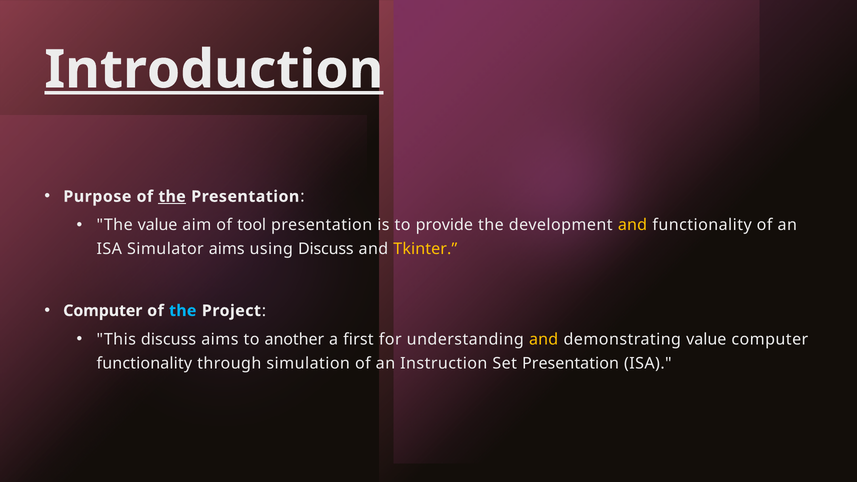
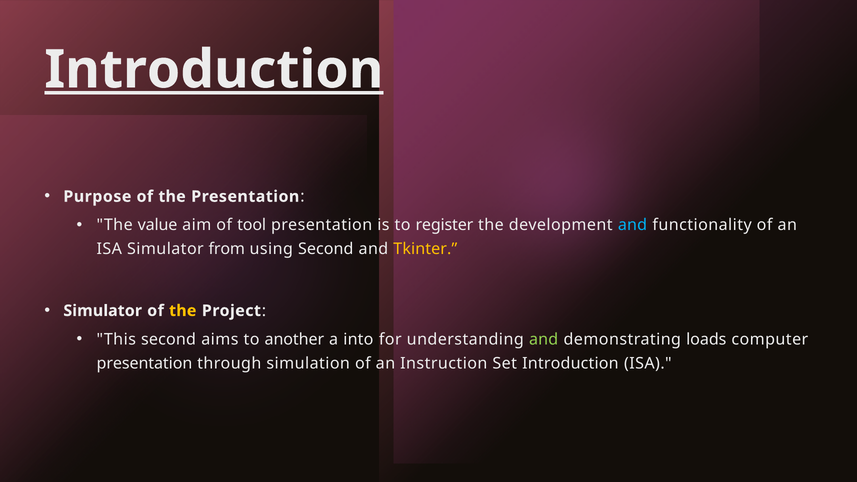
the at (172, 197) underline: present -> none
provide: provide -> register
and at (632, 225) colour: yellow -> light blue
Simulator aims: aims -> from
using Discuss: Discuss -> Second
Computer at (103, 311): Computer -> Simulator
the at (183, 311) colour: light blue -> yellow
This discuss: discuss -> second
first: first -> into
and at (544, 339) colour: yellow -> light green
demonstrating value: value -> loads
functionality at (144, 363): functionality -> presentation
Set Presentation: Presentation -> Introduction
